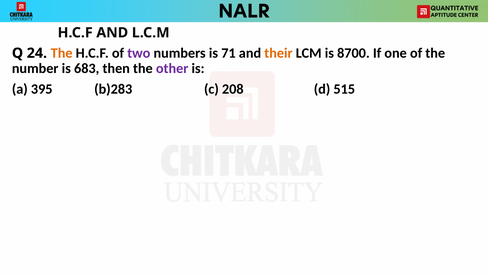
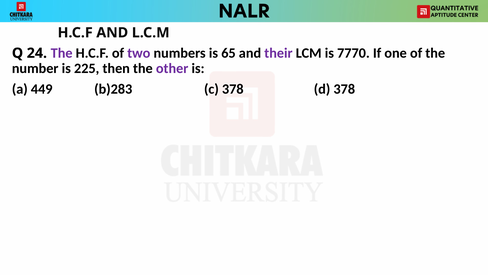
The at (62, 53) colour: orange -> purple
71: 71 -> 65
their colour: orange -> purple
8700: 8700 -> 7770
683: 683 -> 225
395: 395 -> 449
c 208: 208 -> 378
d 515: 515 -> 378
